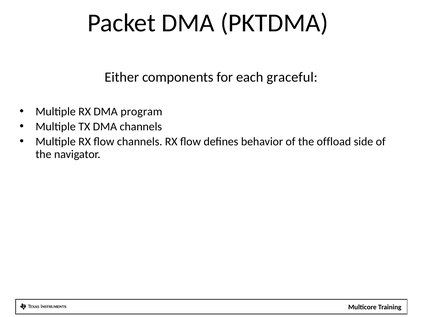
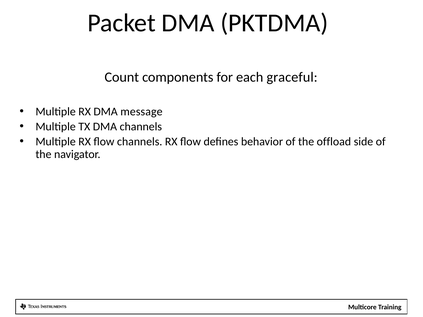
Either: Either -> Count
program: program -> message
